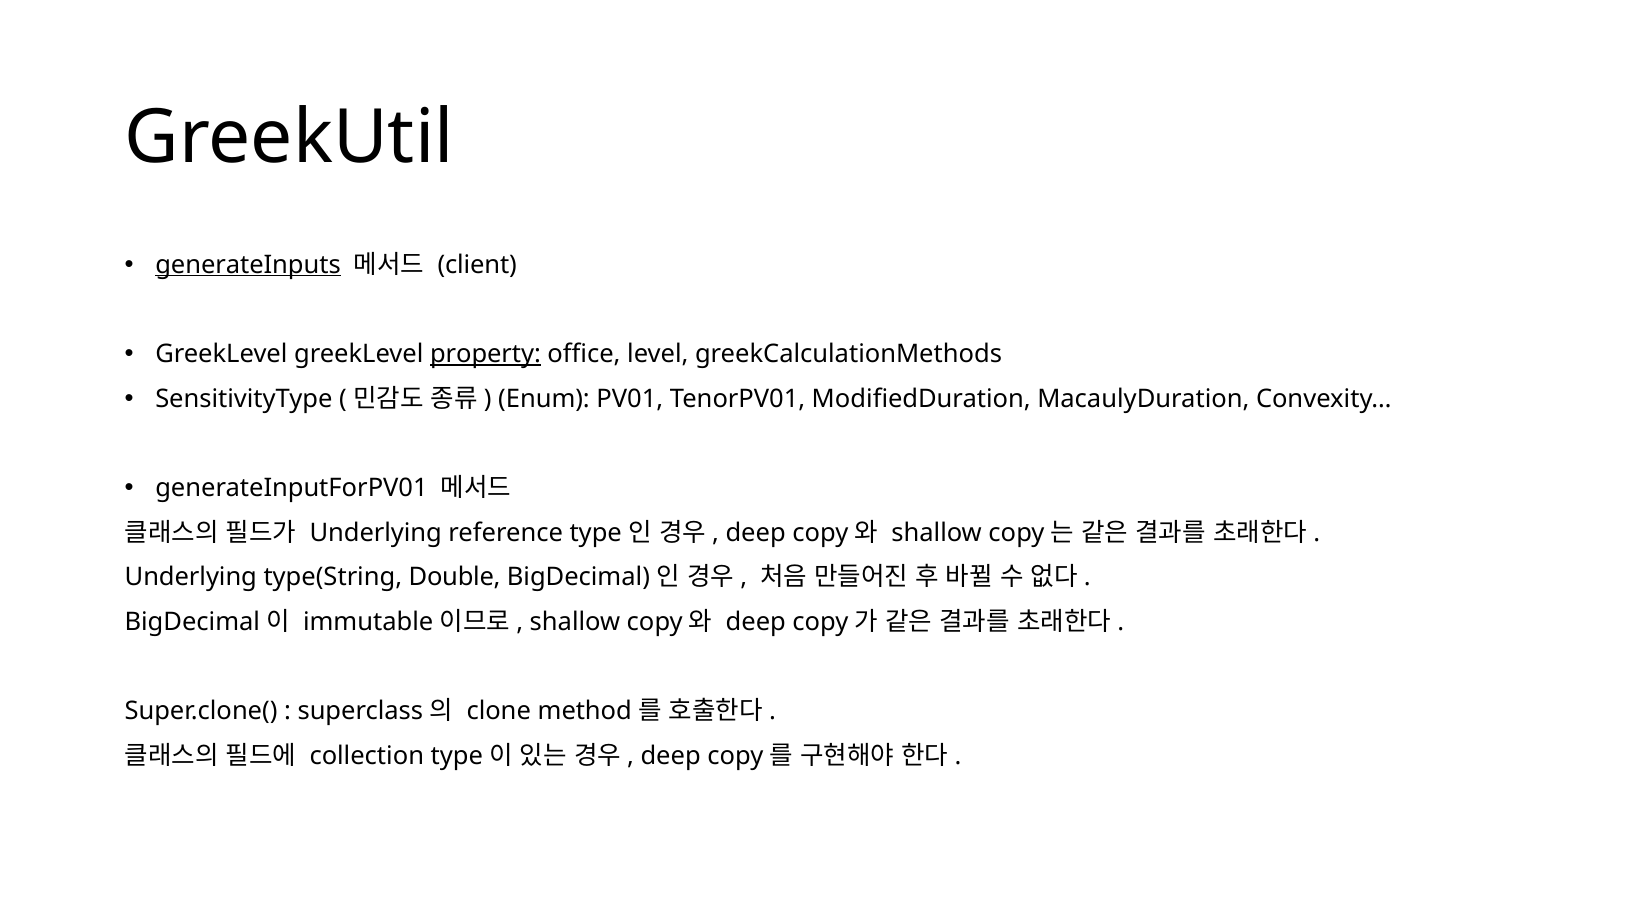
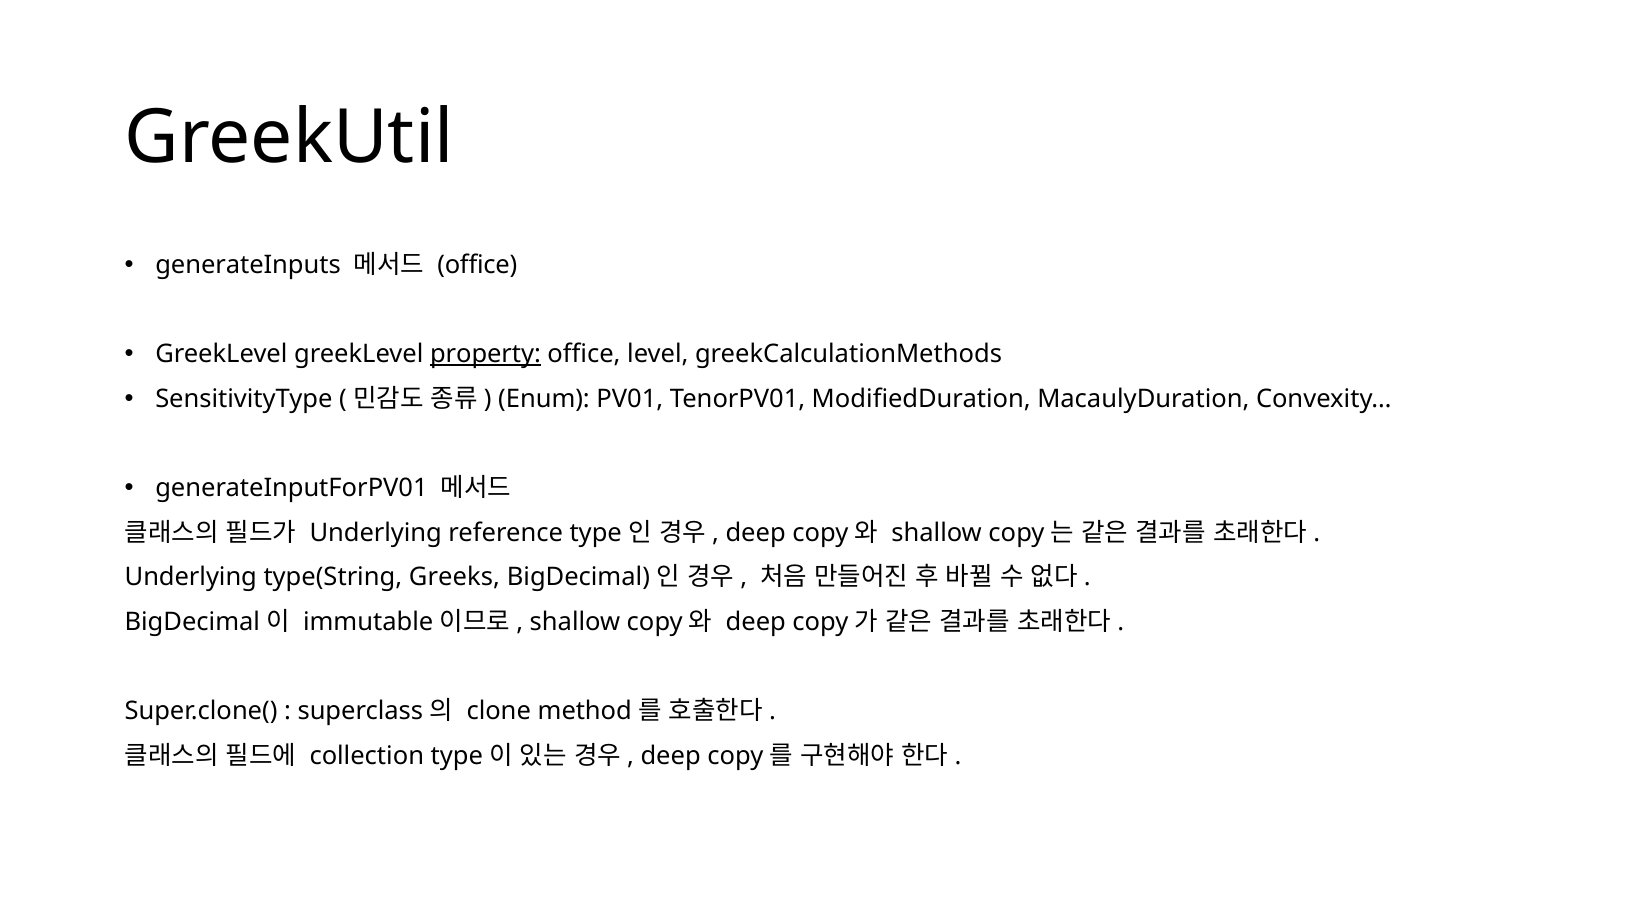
generateInputs underline: present -> none
client at (477, 265): client -> office
Double: Double -> Greeks
